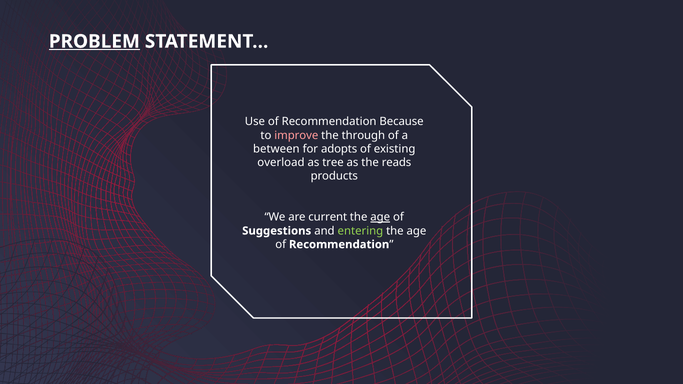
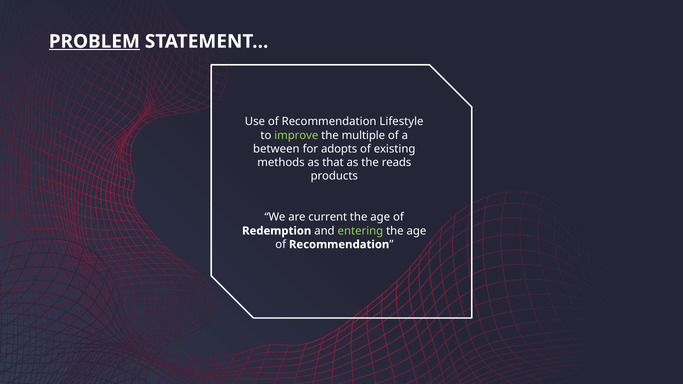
Because: Because -> Lifestyle
improve colour: pink -> light green
through: through -> multiple
overload: overload -> methods
tree: tree -> that
age at (380, 217) underline: present -> none
Suggestions: Suggestions -> Redemption
